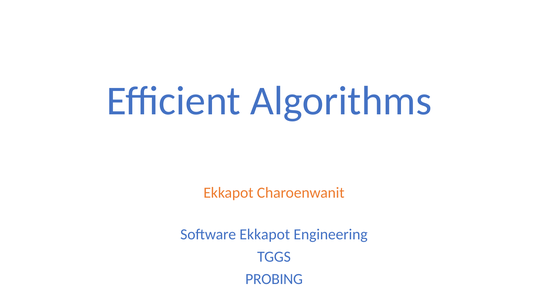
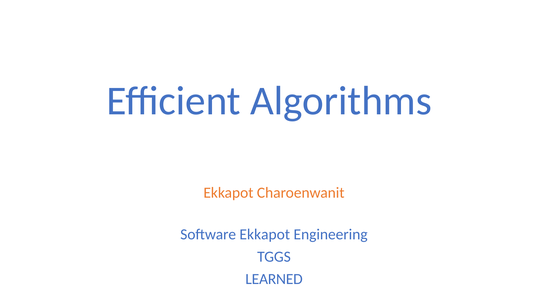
PROBING: PROBING -> LEARNED
